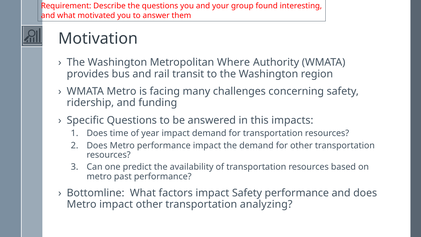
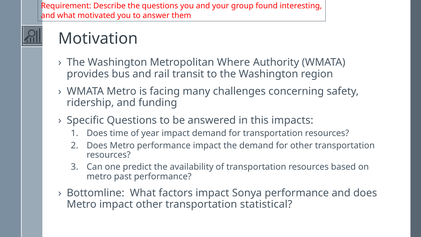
impact Safety: Safety -> Sonya
analyzing: analyzing -> statistical
